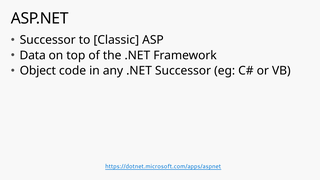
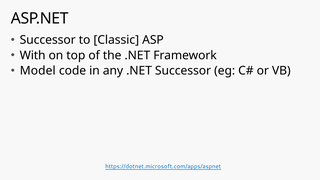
Data: Data -> With
Object: Object -> Model
